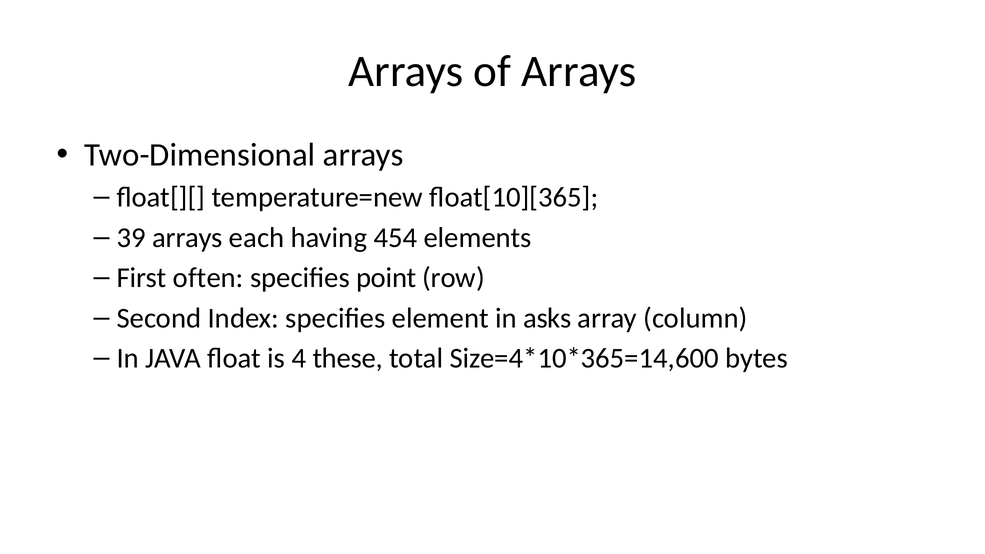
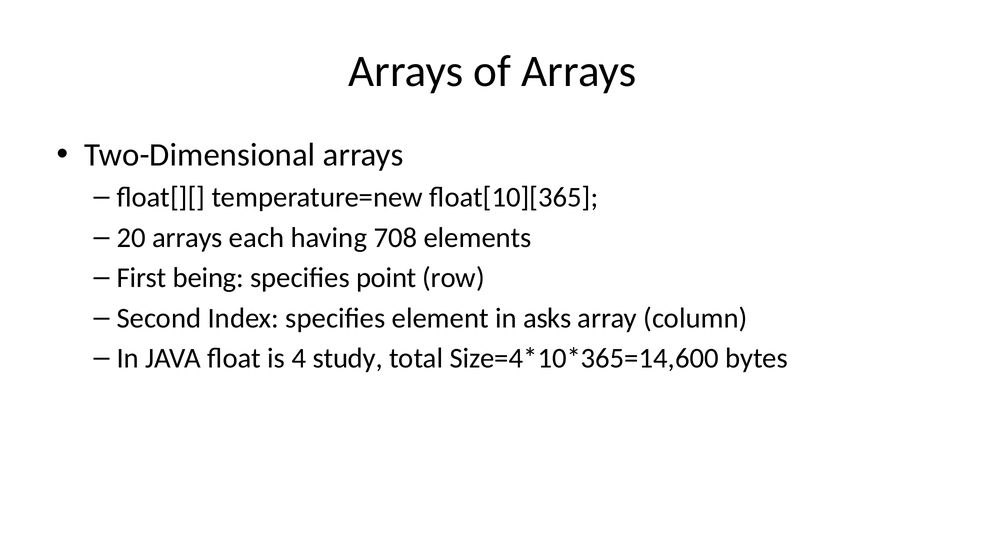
39: 39 -> 20
454: 454 -> 708
often: often -> being
these: these -> study
